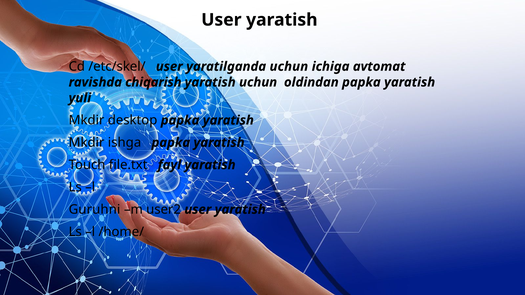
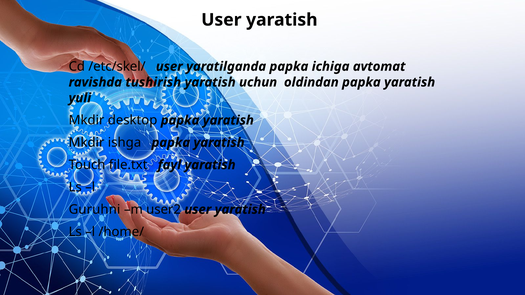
yaratilganda uchun: uchun -> papka
chiqarish: chiqarish -> tushirish
